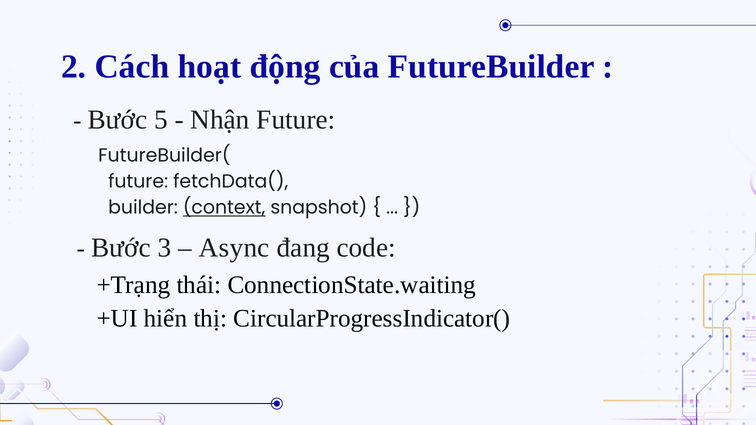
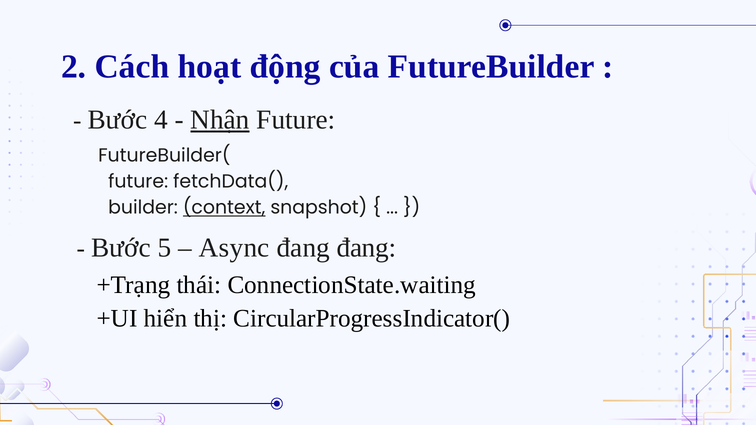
5: 5 -> 4
Nhận underline: none -> present
3: 3 -> 5
đang code: code -> đang
